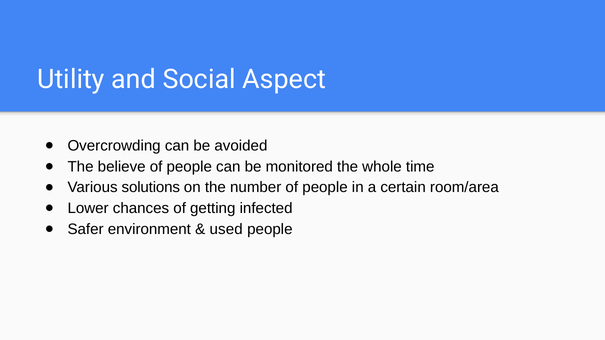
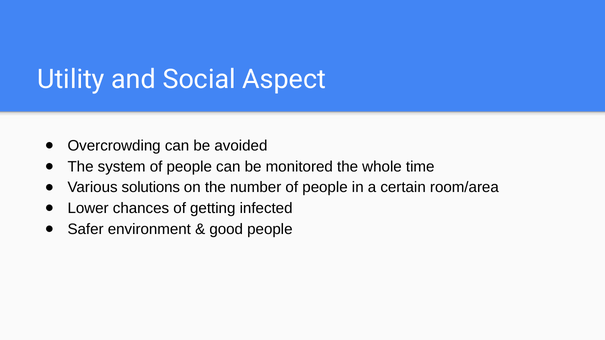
believe: believe -> system
used: used -> good
